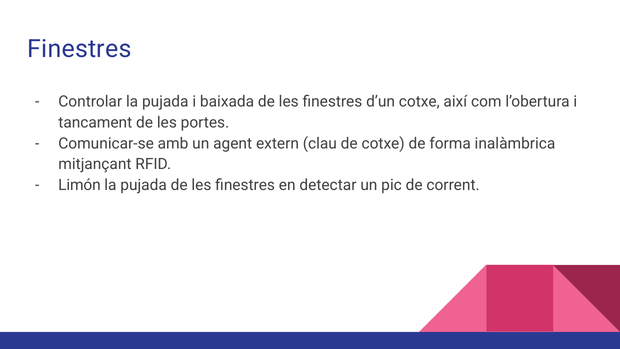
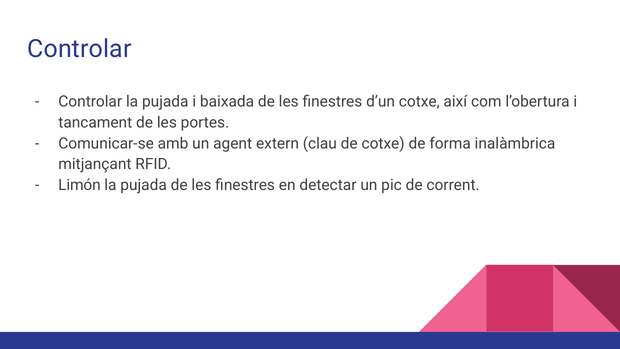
Finestres at (79, 49): Finestres -> Controlar
